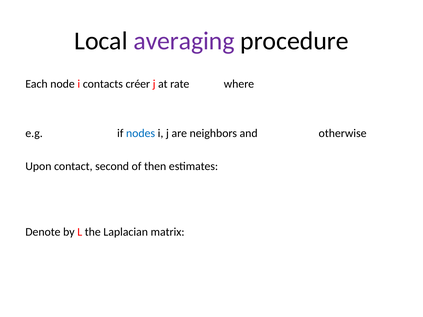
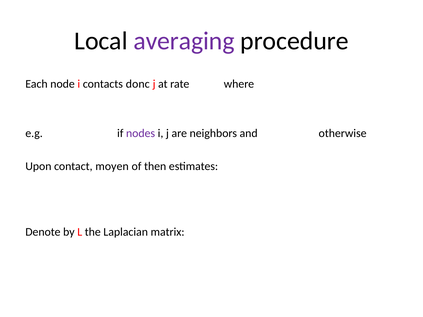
créer: créer -> donc
nodes colour: blue -> purple
second: second -> moyen
